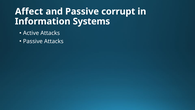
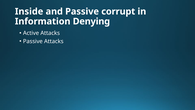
Affect: Affect -> Inside
Systems: Systems -> Denying
